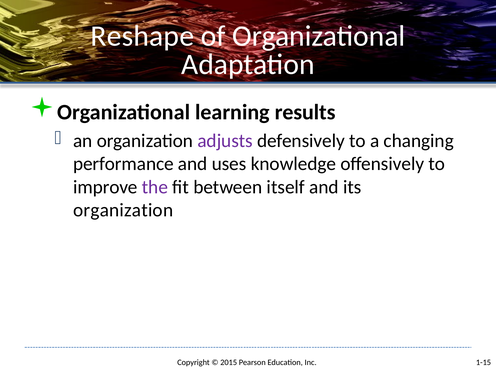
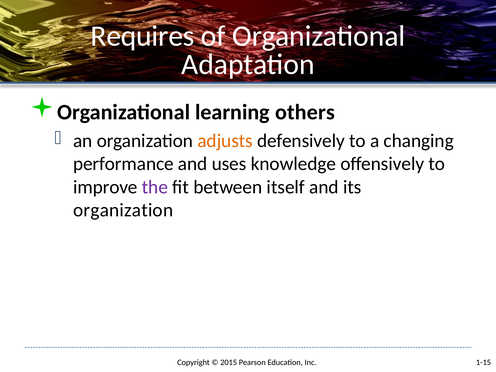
Reshape: Reshape -> Requires
results: results -> others
adjusts colour: purple -> orange
